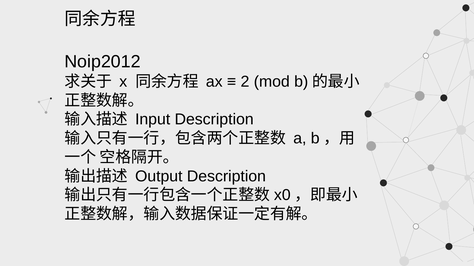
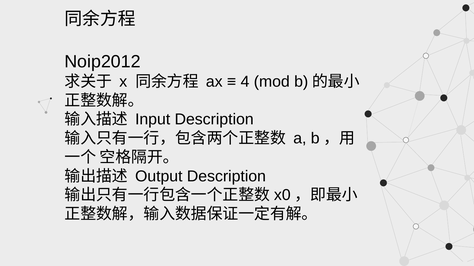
2: 2 -> 4
